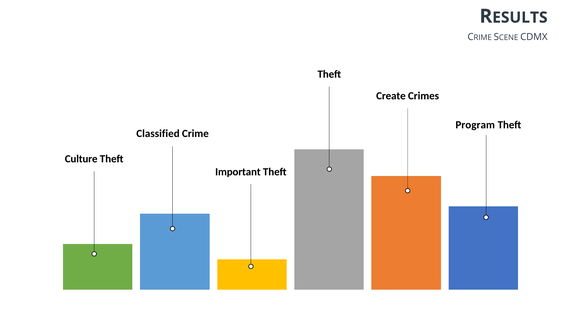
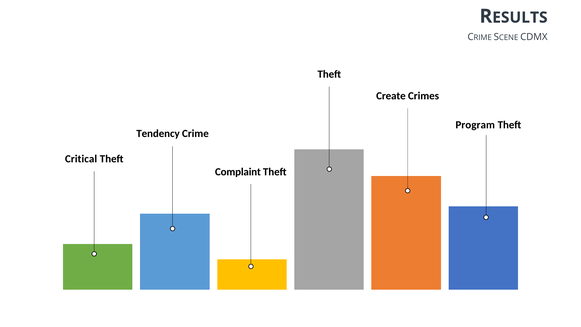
Classified: Classified -> Tendency
Culture: Culture -> Critical
Important: Important -> Complaint
